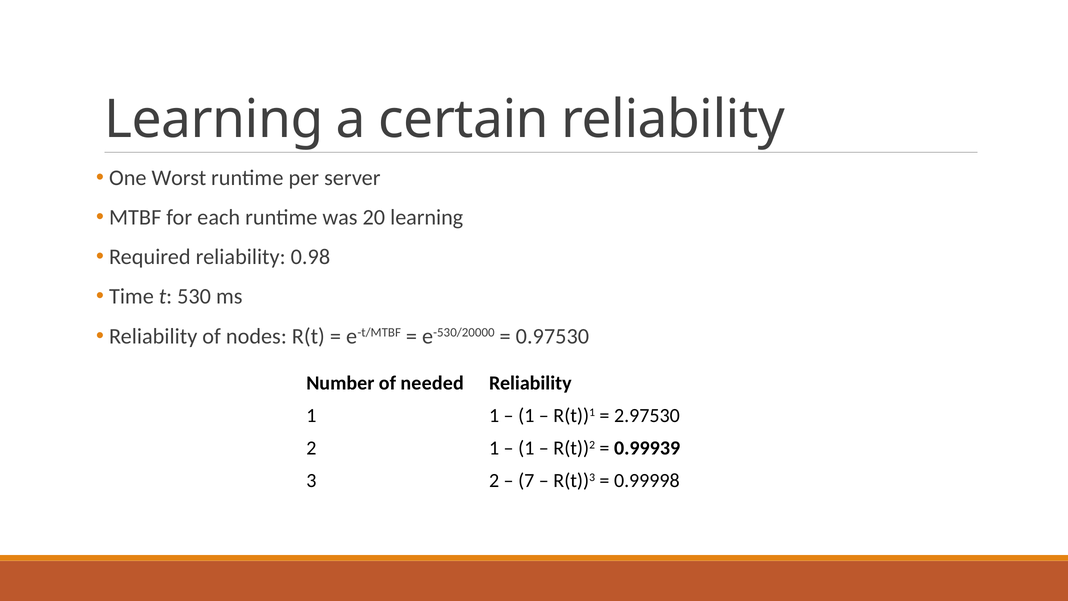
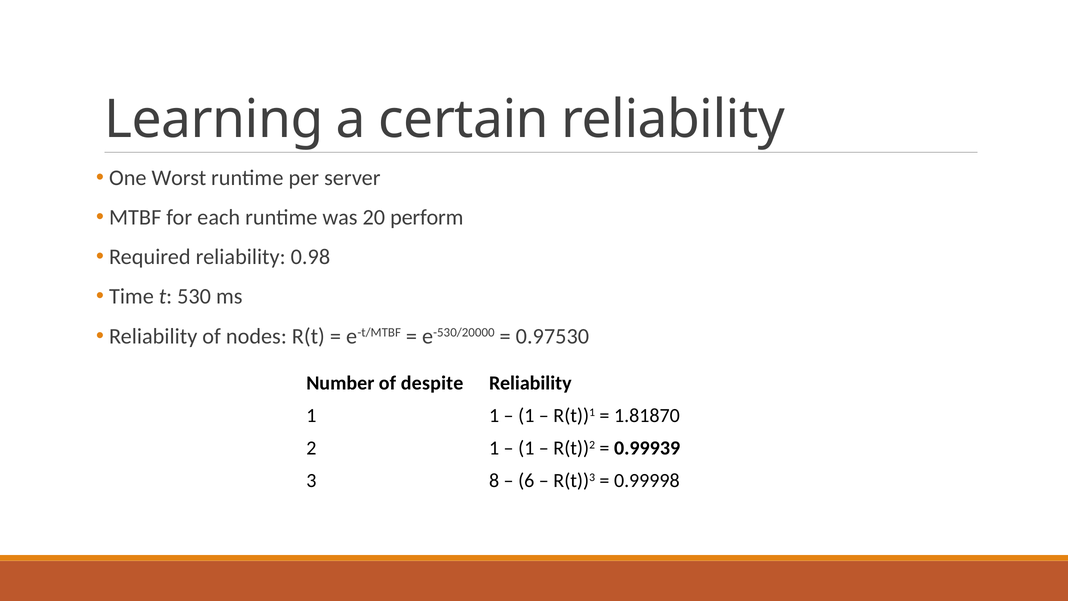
20 learning: learning -> perform
needed: needed -> despite
2.97530: 2.97530 -> 1.81870
3 2: 2 -> 8
7: 7 -> 6
